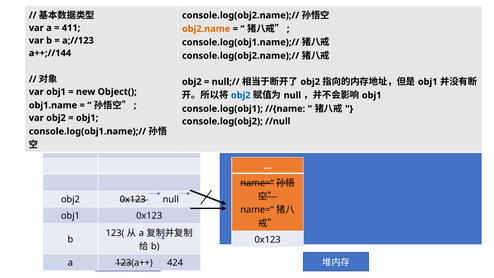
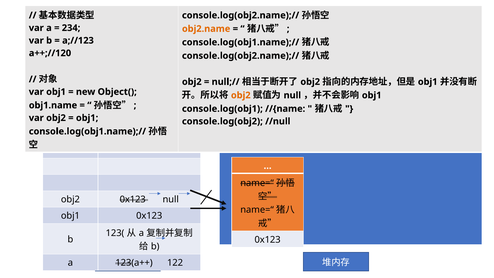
411: 411 -> 234
a++;//144: a++;//144 -> a++;//120
obj2 at (241, 95) colour: blue -> orange
424: 424 -> 122
